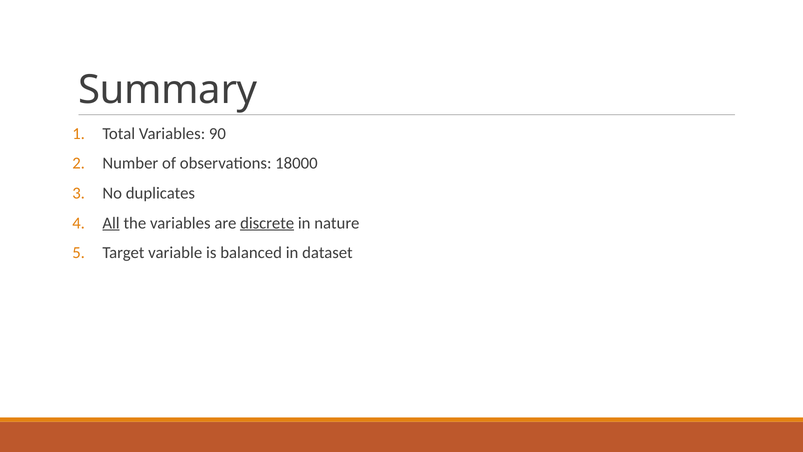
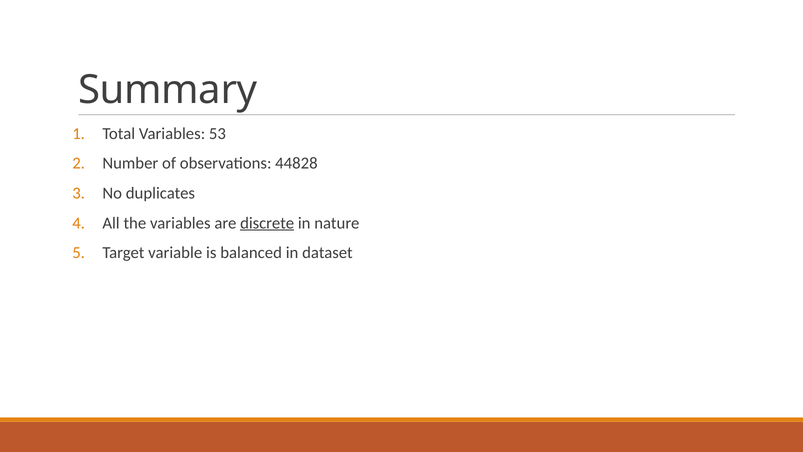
90: 90 -> 53
18000: 18000 -> 44828
All underline: present -> none
